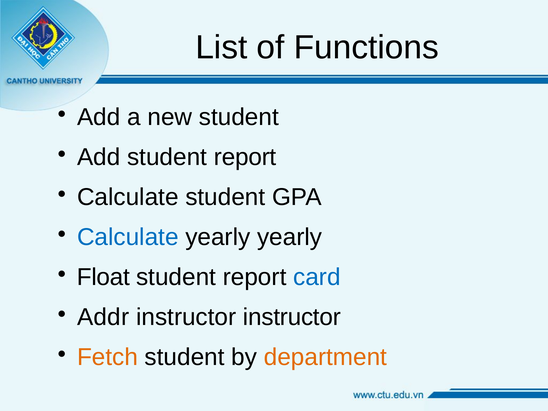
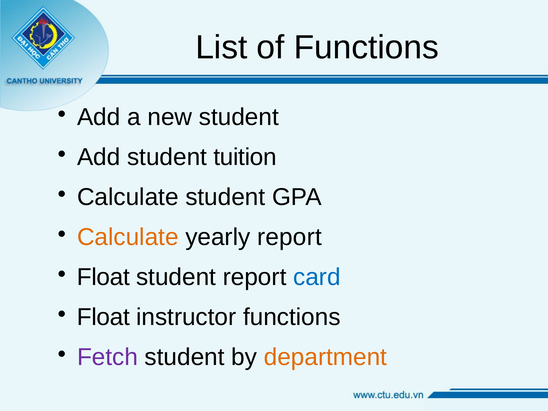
Add student report: report -> tuition
Calculate at (128, 237) colour: blue -> orange
yearly yearly: yearly -> report
Addr at (103, 317): Addr -> Float
instructor instructor: instructor -> functions
Fetch colour: orange -> purple
